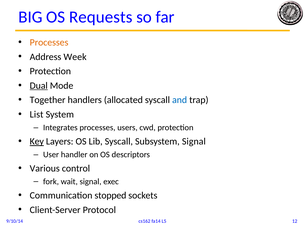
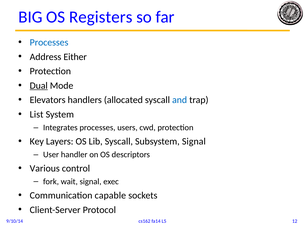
Requests: Requests -> Registers
Processes at (49, 42) colour: orange -> blue
Week: Week -> Either
Together: Together -> Elevators
Key underline: present -> none
stopped: stopped -> capable
